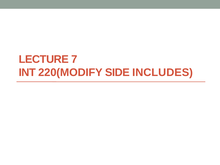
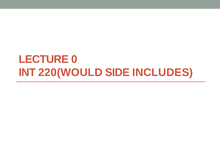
7: 7 -> 0
220(MODIFY: 220(MODIFY -> 220(WOULD
